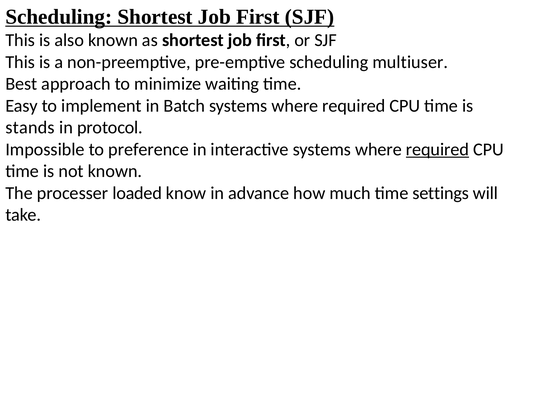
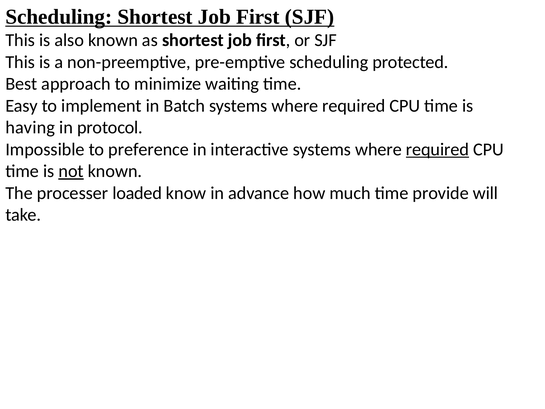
multiuser: multiuser -> protected
stands: stands -> having
not underline: none -> present
settings: settings -> provide
